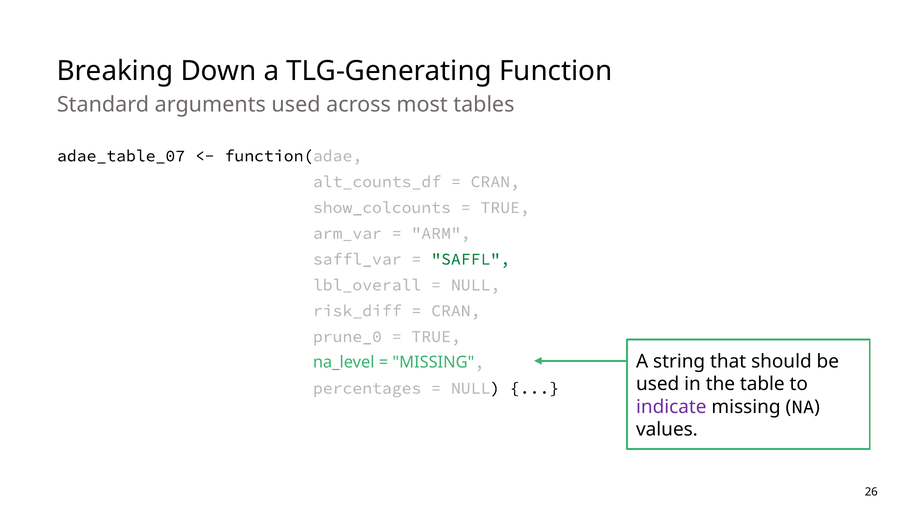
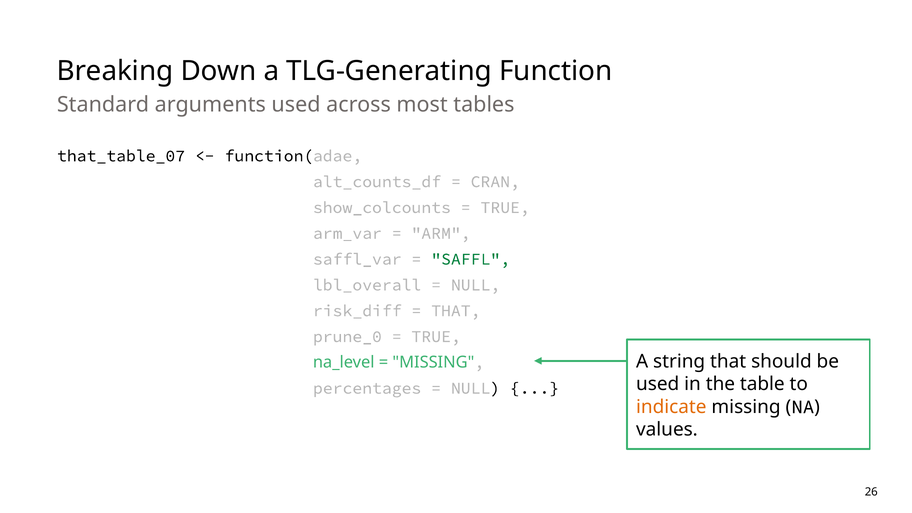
adae_table_07: adae_table_07 -> that_table_07
CRAN at (456, 311): CRAN -> THAT
indicate colour: purple -> orange
